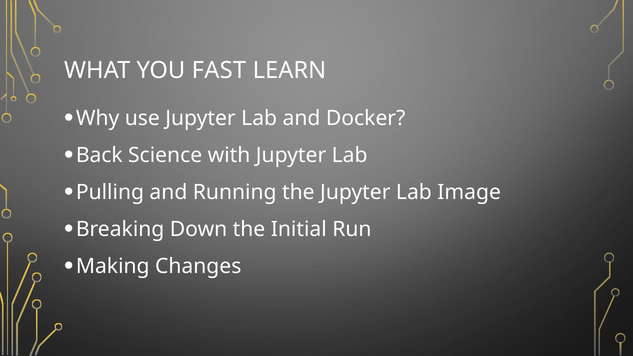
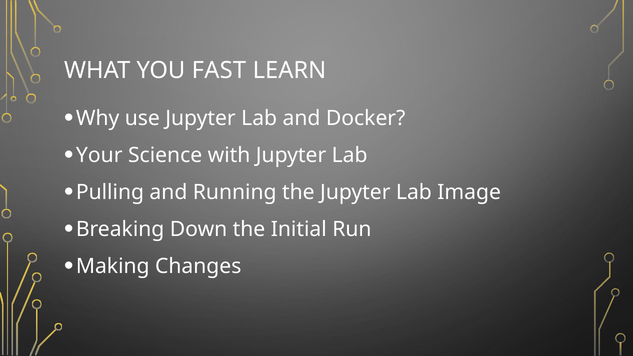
Back: Back -> Your
